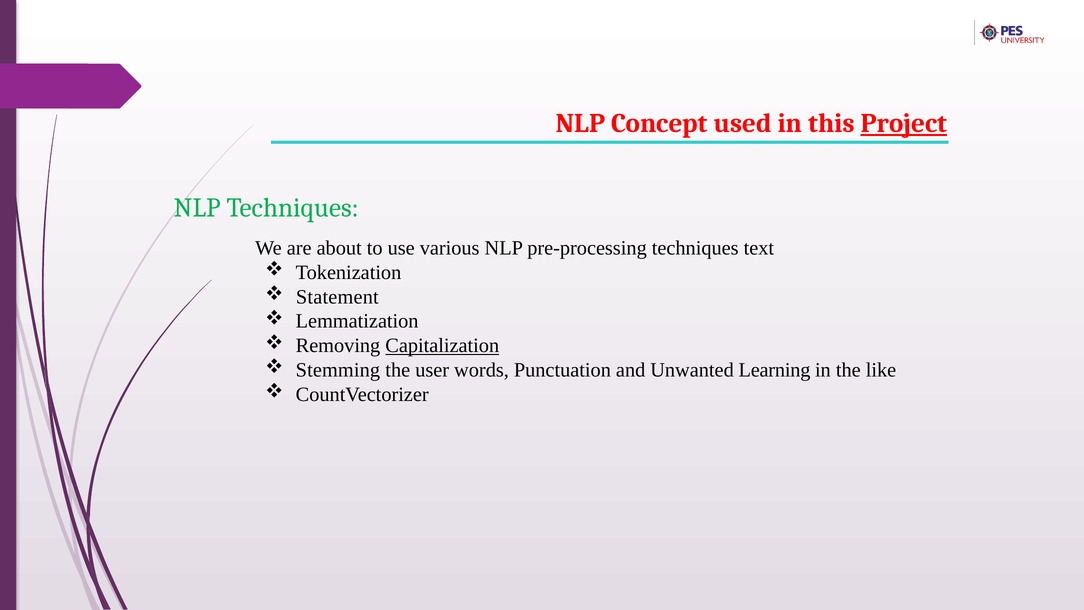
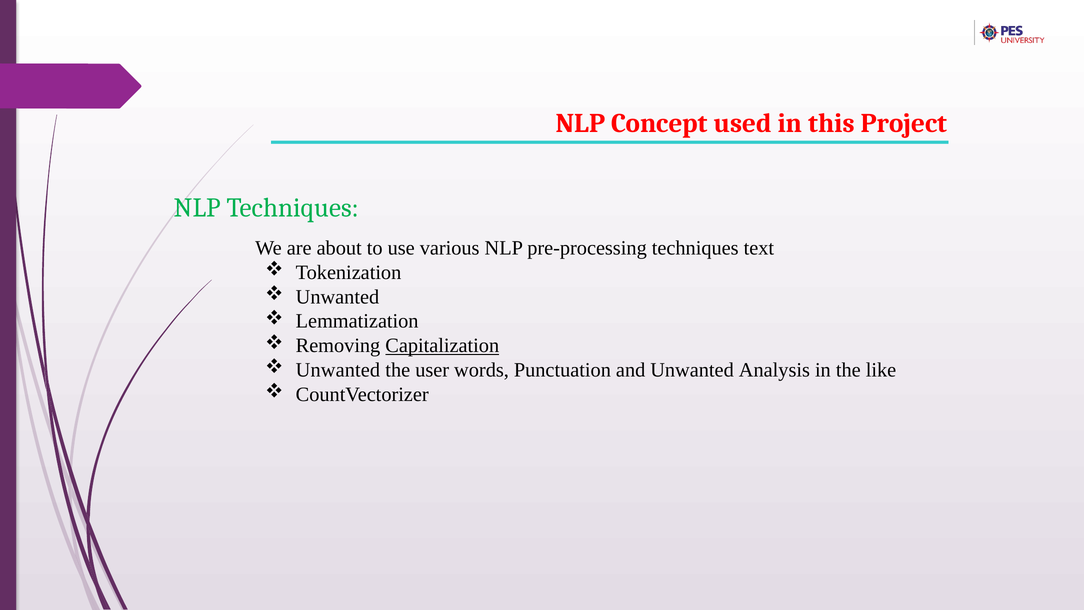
Project underline: present -> none
Statement at (337, 297): Statement -> Unwanted
Stemming at (338, 370): Stemming -> Unwanted
Learning: Learning -> Analysis
